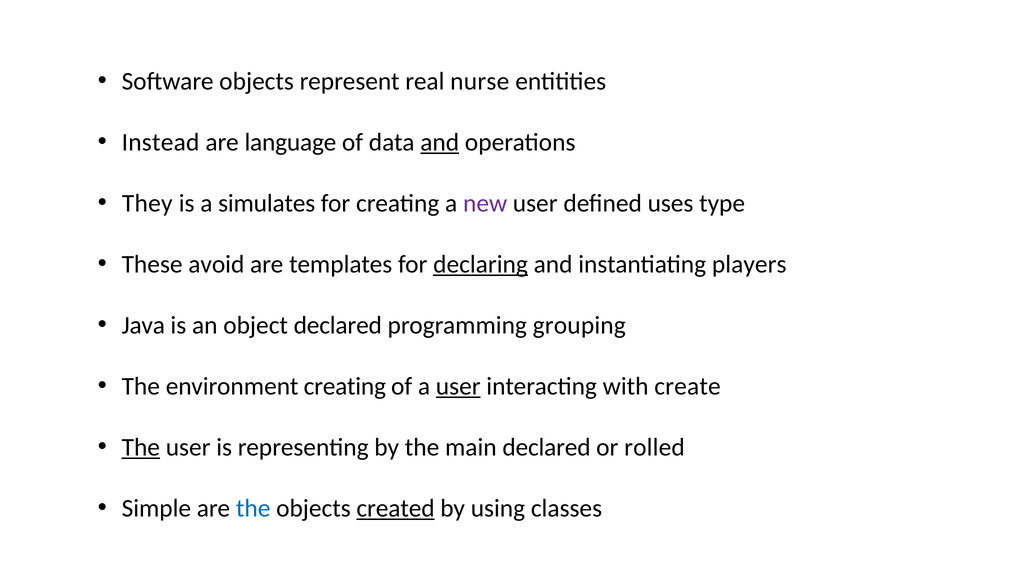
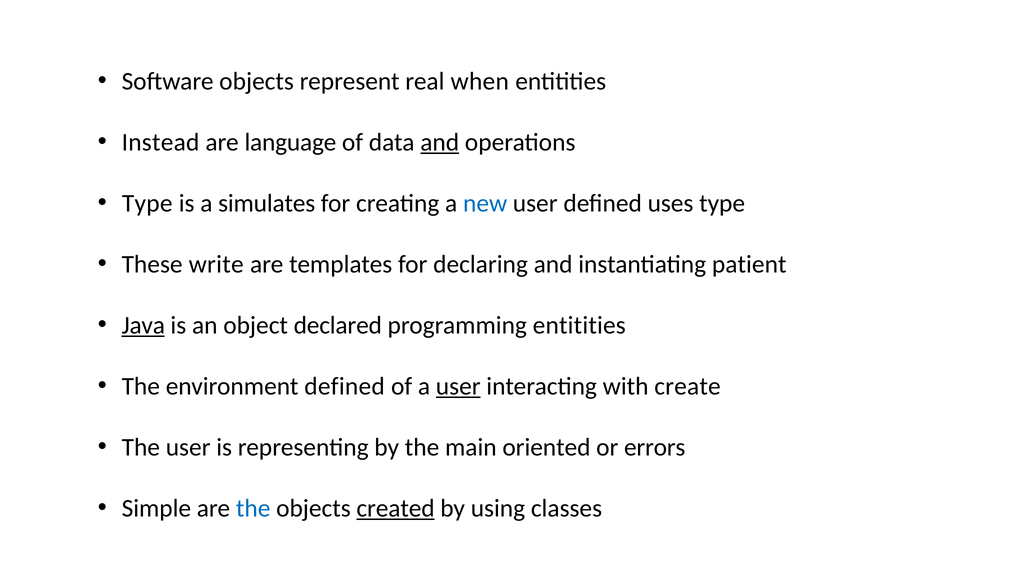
nurse: nurse -> when
They at (147, 203): They -> Type
new colour: purple -> blue
avoid: avoid -> write
declaring underline: present -> none
players: players -> patient
Java underline: none -> present
programming grouping: grouping -> entitities
environment creating: creating -> defined
The at (141, 448) underline: present -> none
main declared: declared -> oriented
rolled: rolled -> errors
